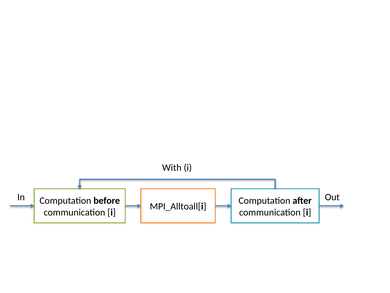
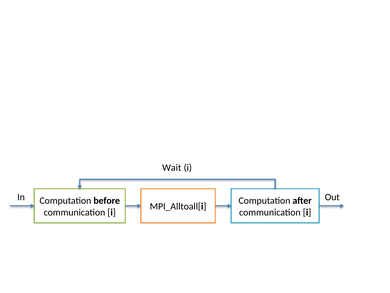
With: With -> Wait
